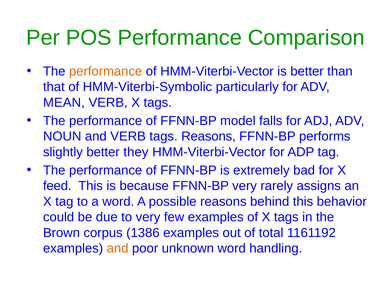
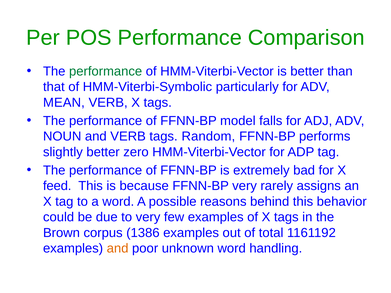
performance at (106, 71) colour: orange -> green
tags Reasons: Reasons -> Random
they: they -> zero
